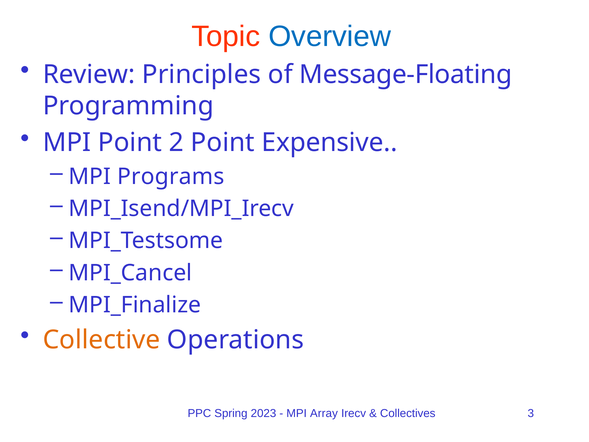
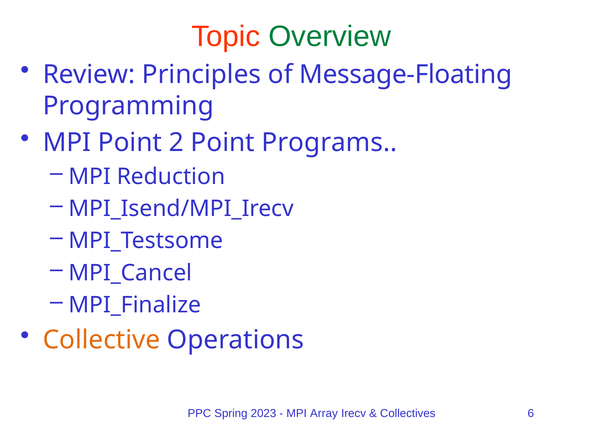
Overview colour: blue -> green
Expensive: Expensive -> Programs
Programs: Programs -> Reduction
3: 3 -> 6
